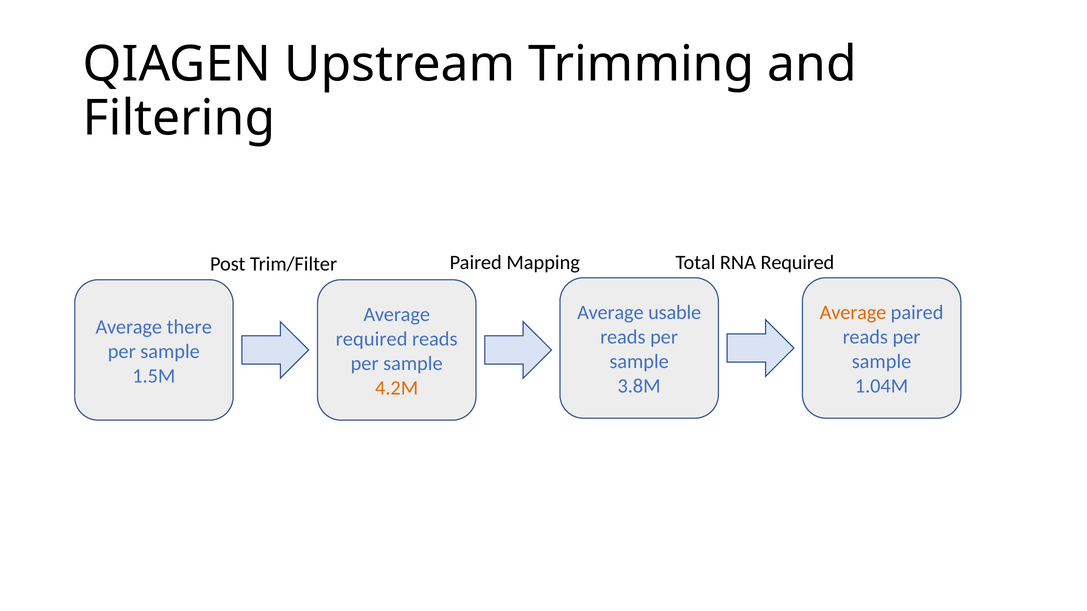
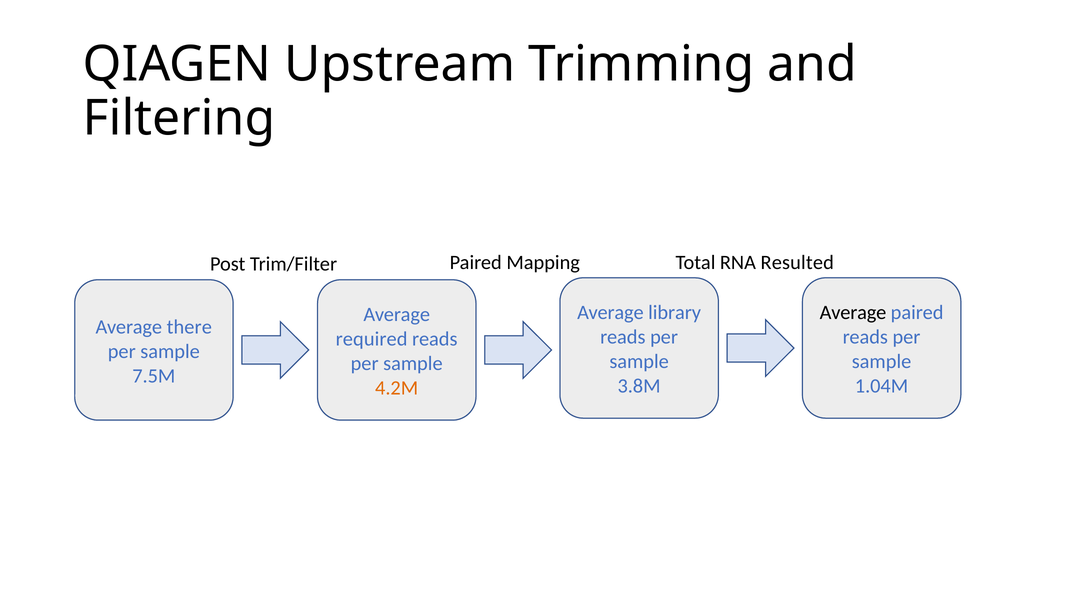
RNA Required: Required -> Resulted
usable: usable -> library
Average at (853, 313) colour: orange -> black
1.5M: 1.5M -> 7.5M
